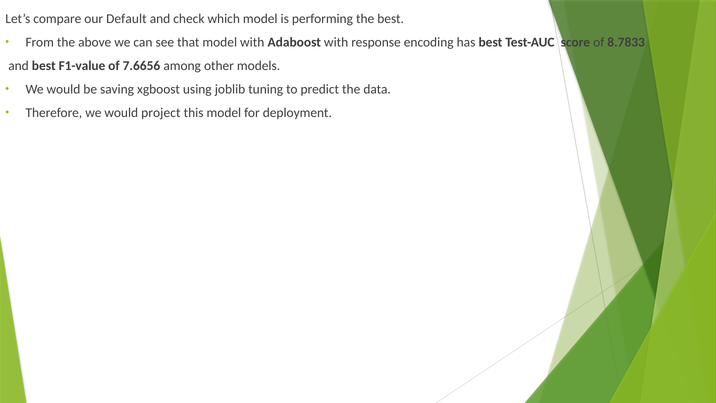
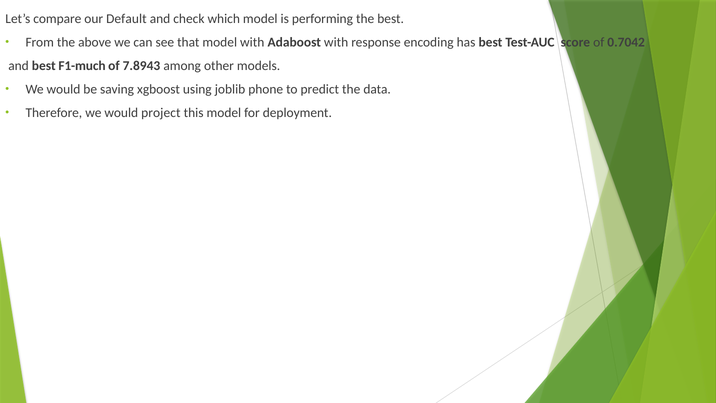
8.7833: 8.7833 -> 0.7042
F1-value: F1-value -> F1-much
7.6656: 7.6656 -> 7.8943
tuning: tuning -> phone
